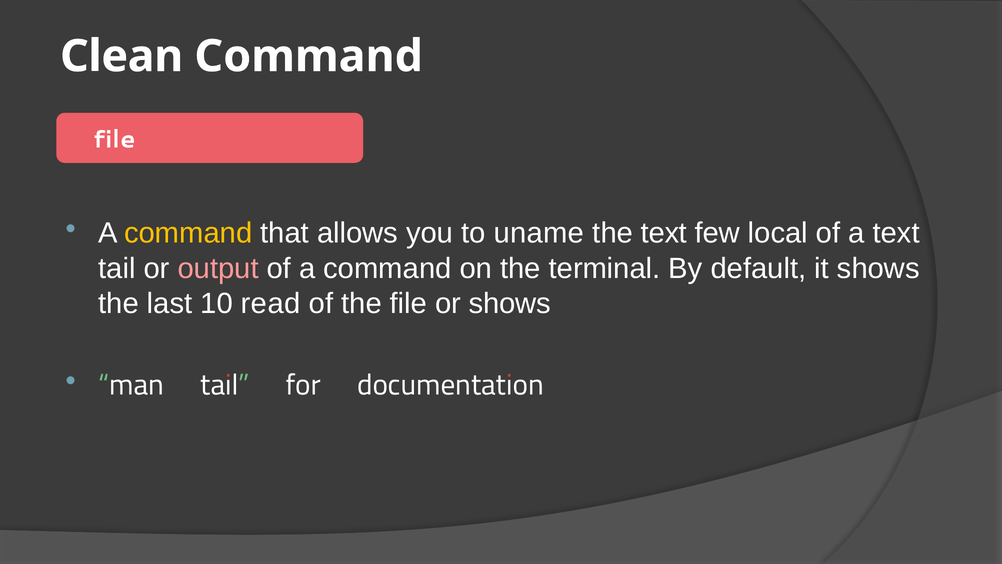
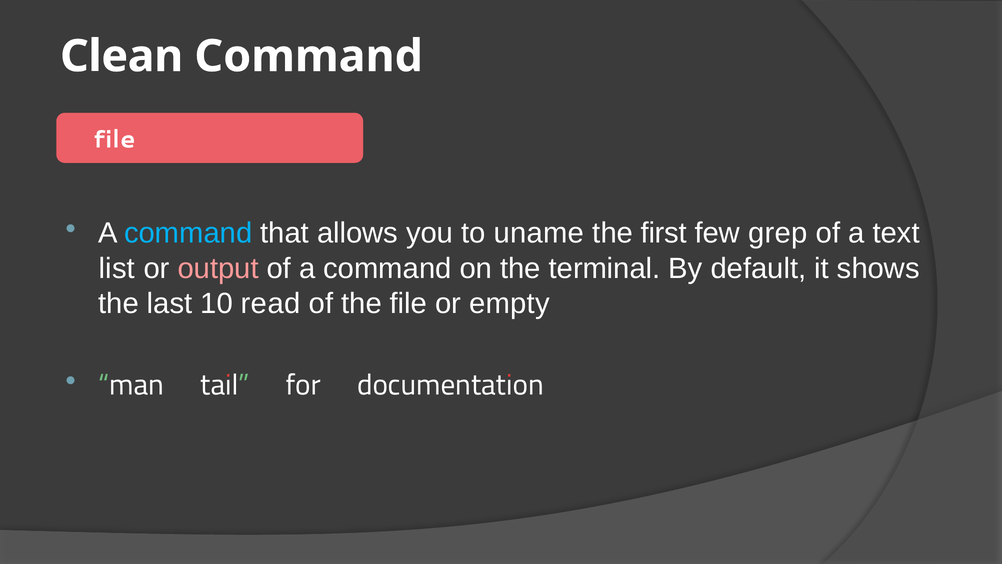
command at (188, 233) colour: yellow -> light blue
the text: text -> first
local: local -> grep
tail: tail -> list
or shows: shows -> empty
